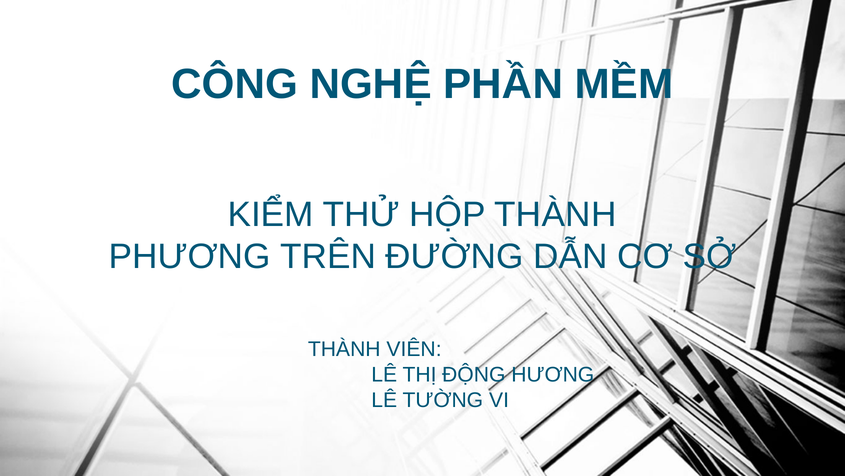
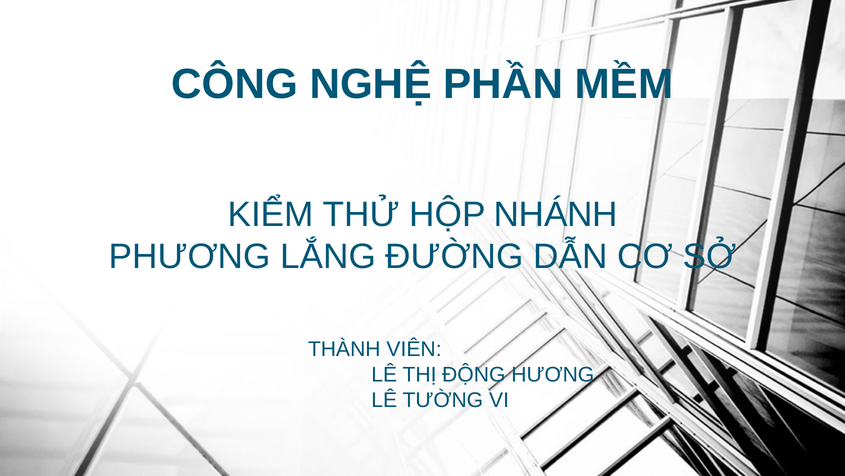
HỘP THÀNH: THÀNH -> NHÁNH
TRÊN: TRÊN -> LẮNG
